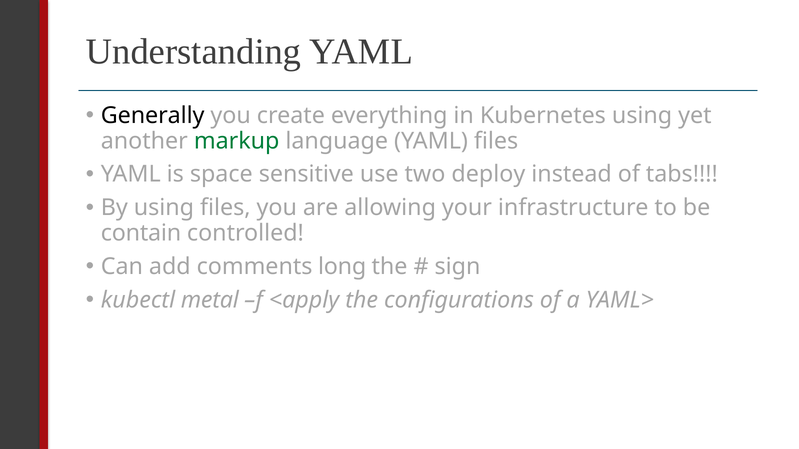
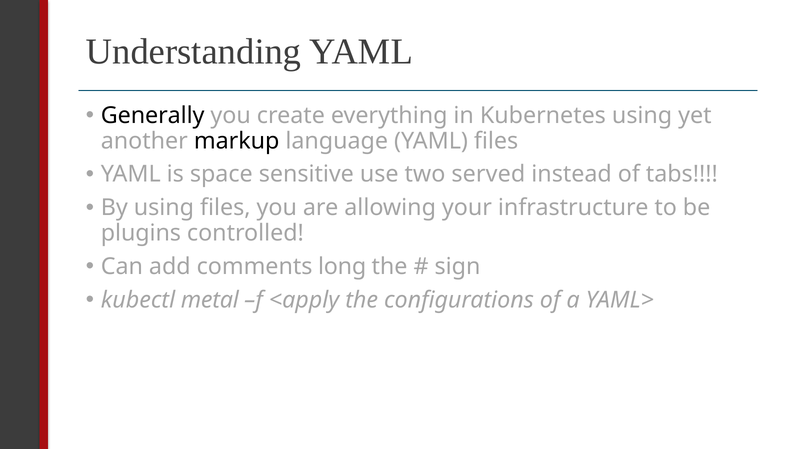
markup colour: green -> black
deploy: deploy -> served
contain: contain -> plugins
